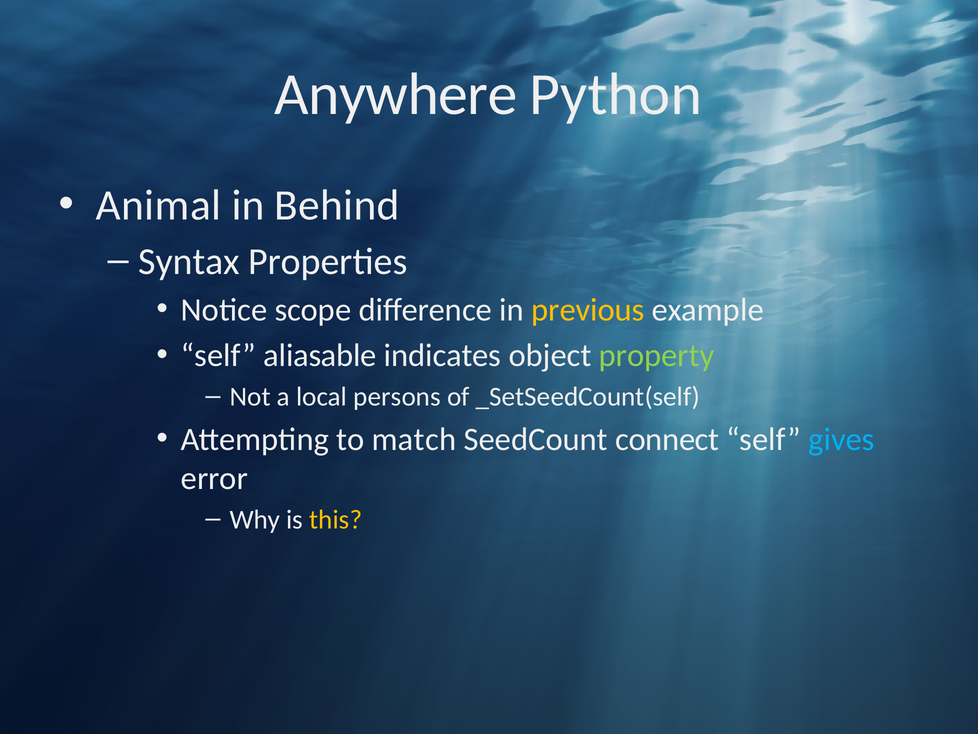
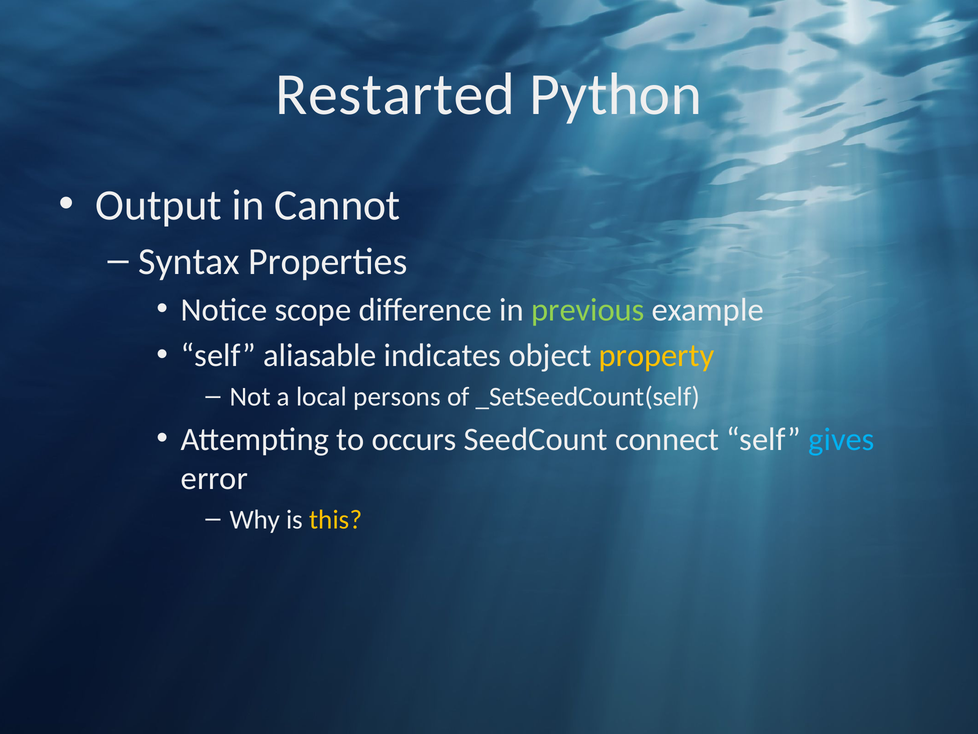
Anywhere: Anywhere -> Restarted
Animal: Animal -> Output
Behind: Behind -> Cannot
previous colour: yellow -> light green
property colour: light green -> yellow
match: match -> occurs
